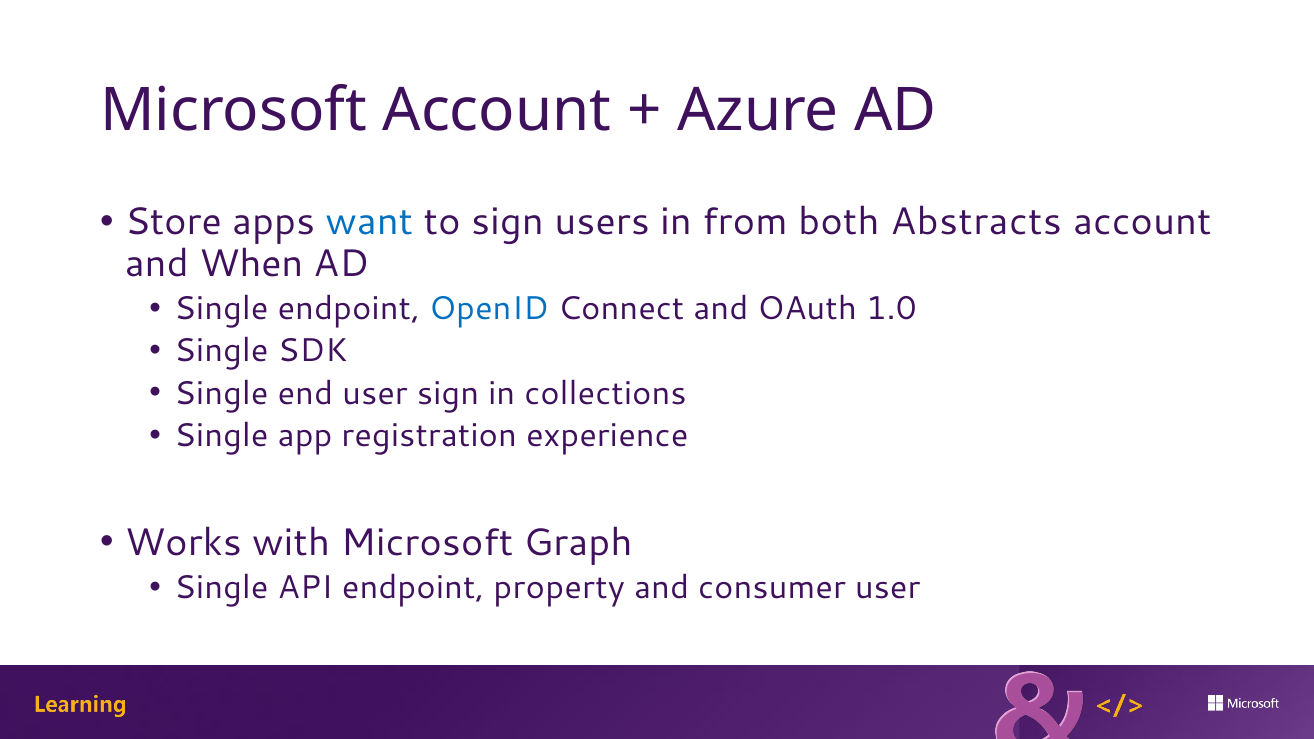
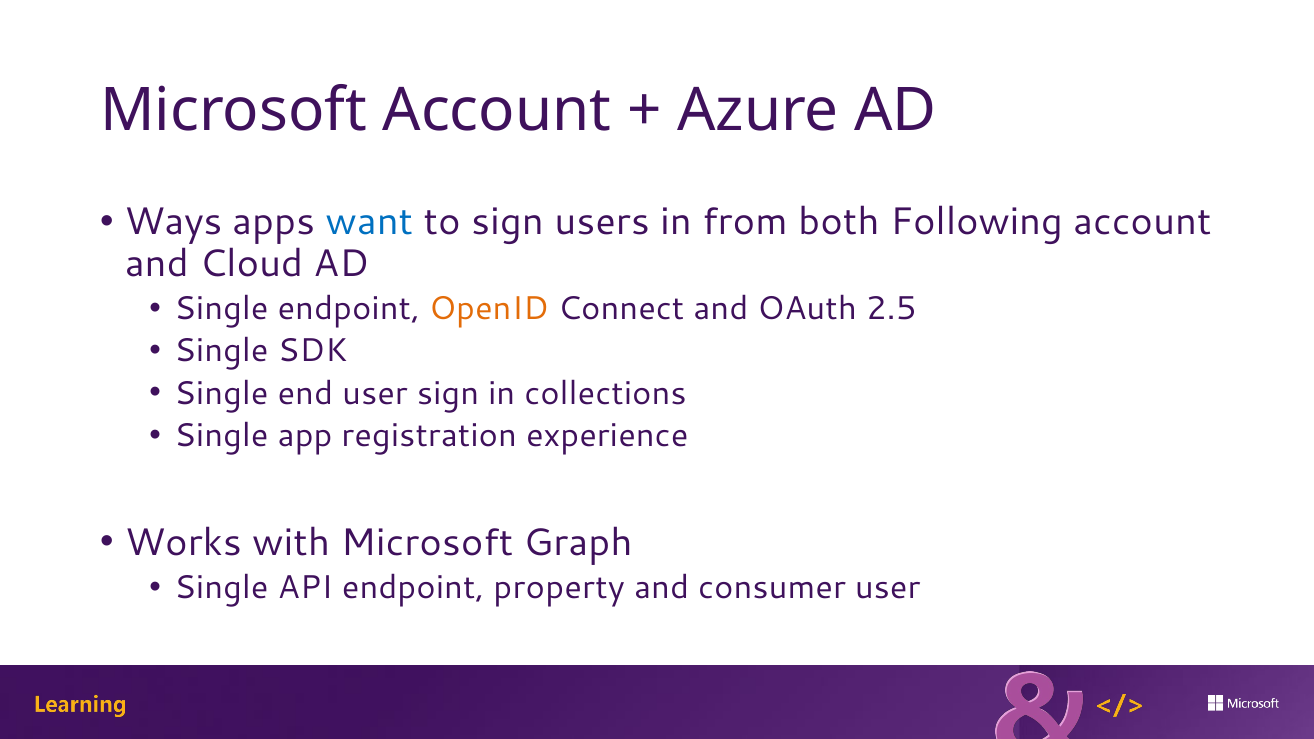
Store: Store -> Ways
Abstracts: Abstracts -> Following
When: When -> Cloud
OpenID colour: blue -> orange
1.0: 1.0 -> 2.5
